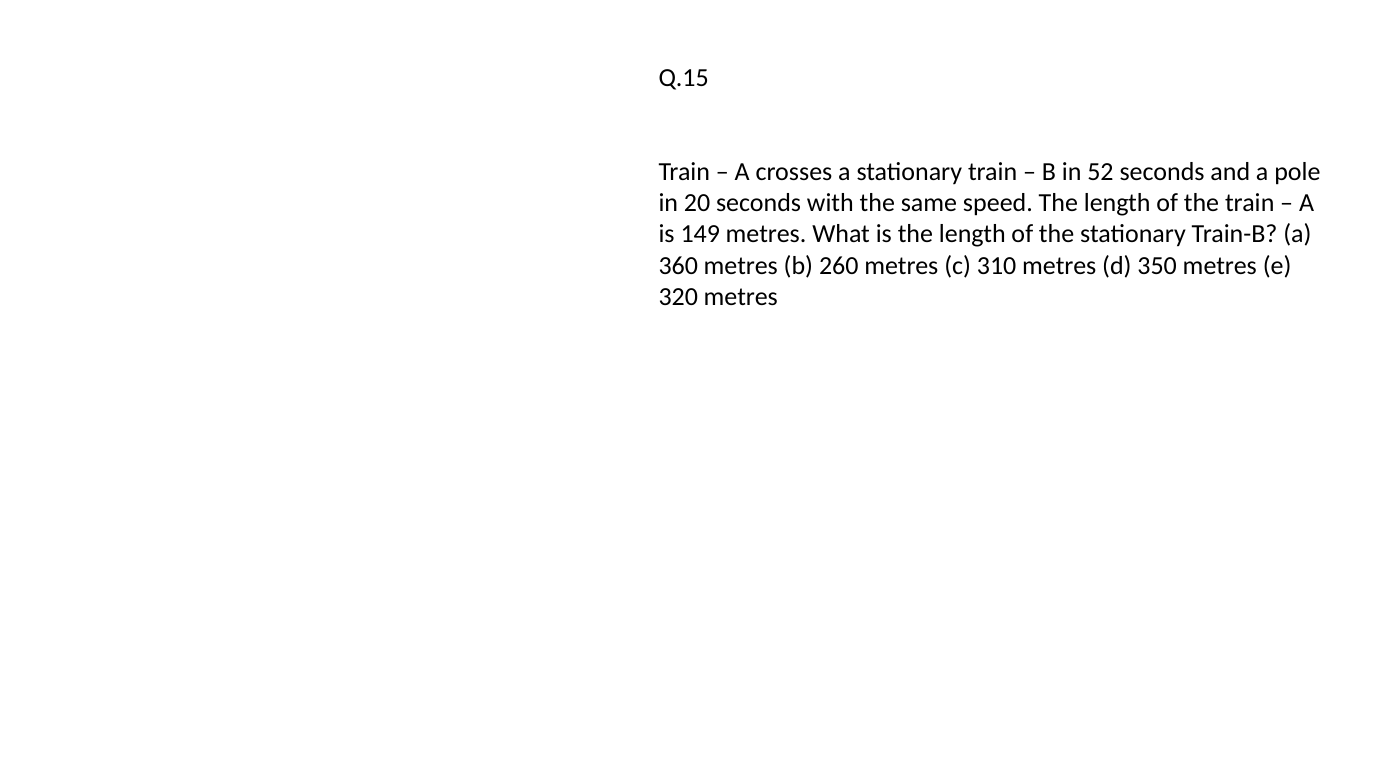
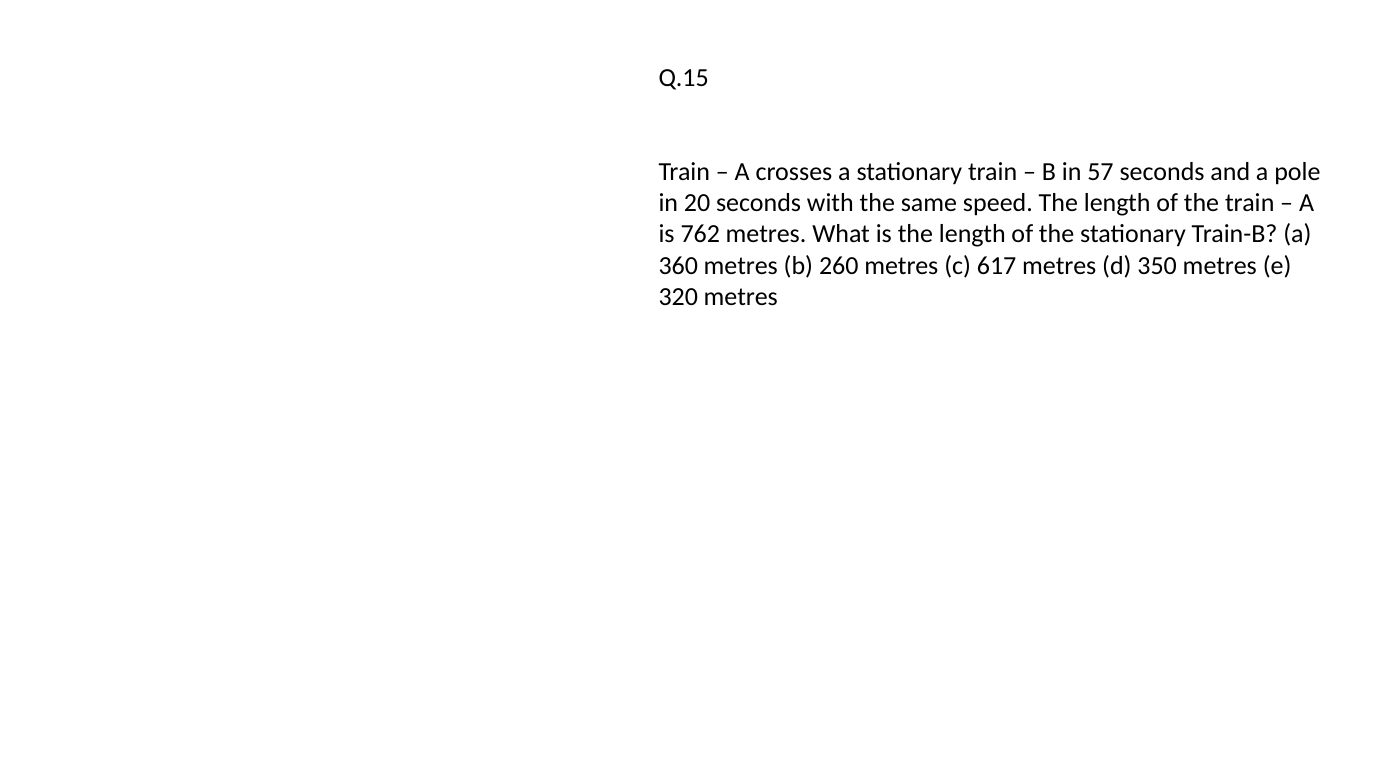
52: 52 -> 57
149: 149 -> 762
310: 310 -> 617
